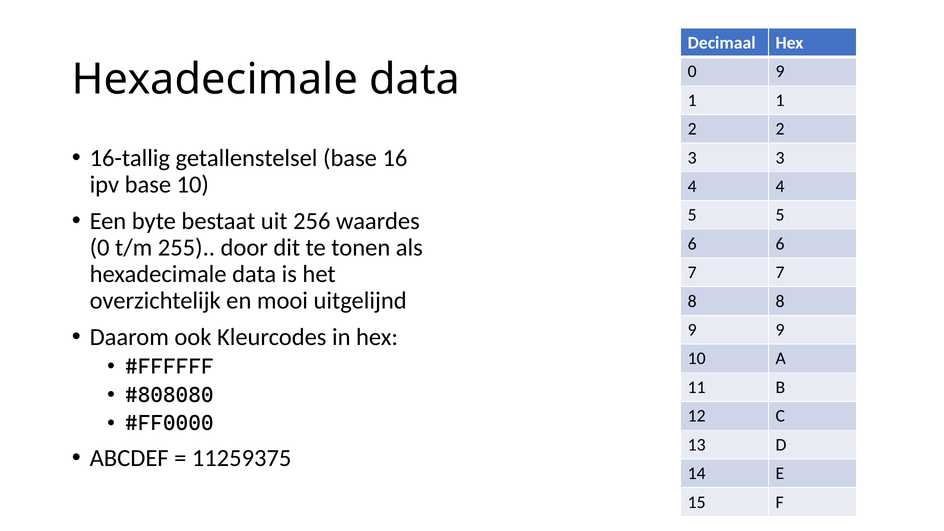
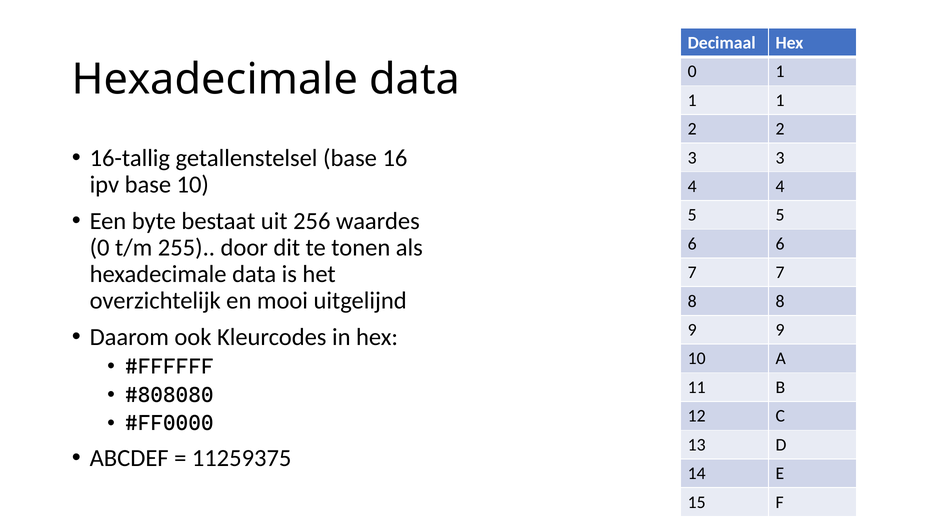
0 9: 9 -> 1
